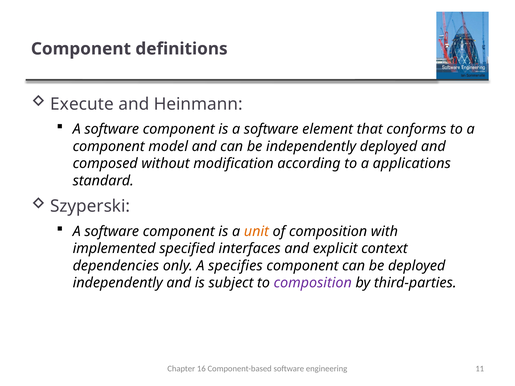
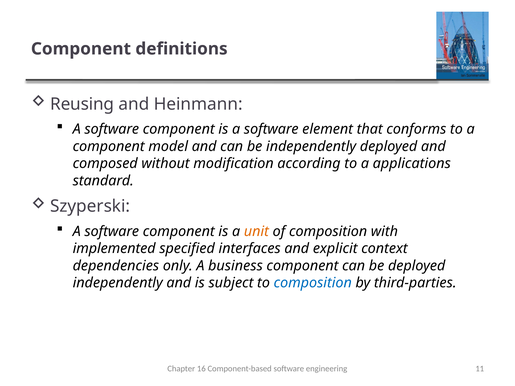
Execute: Execute -> Reusing
specifies: specifies -> business
composition at (313, 283) colour: purple -> blue
